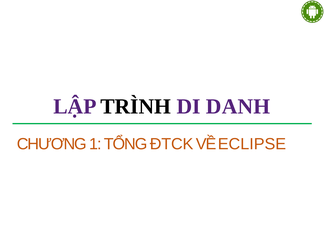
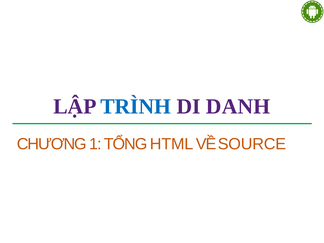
TRÌNH colour: black -> blue
ĐTCK: ĐTCK -> HTML
ECLIPSE: ECLIPSE -> SOURCE
